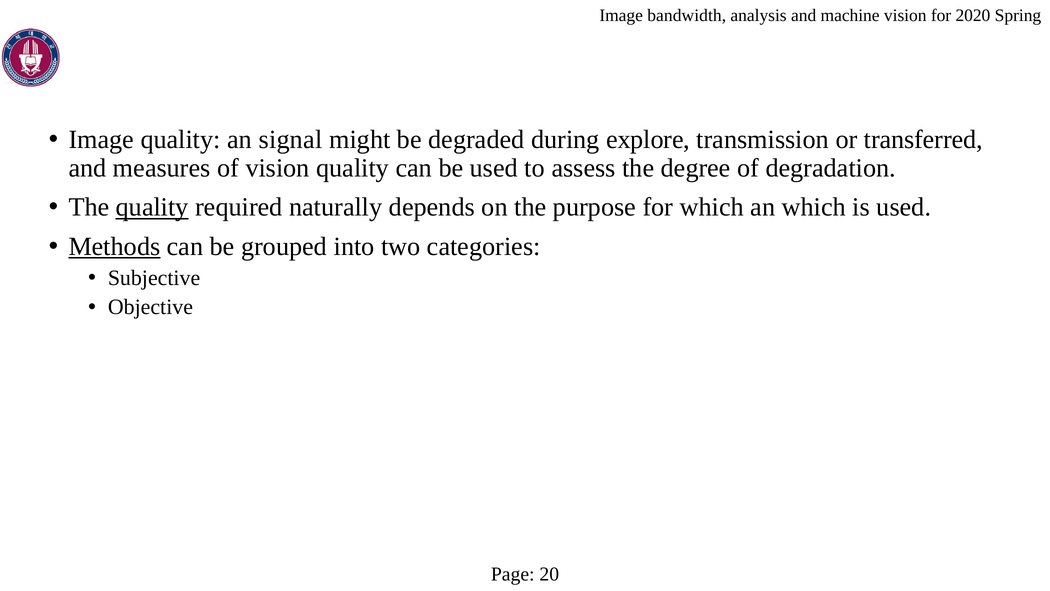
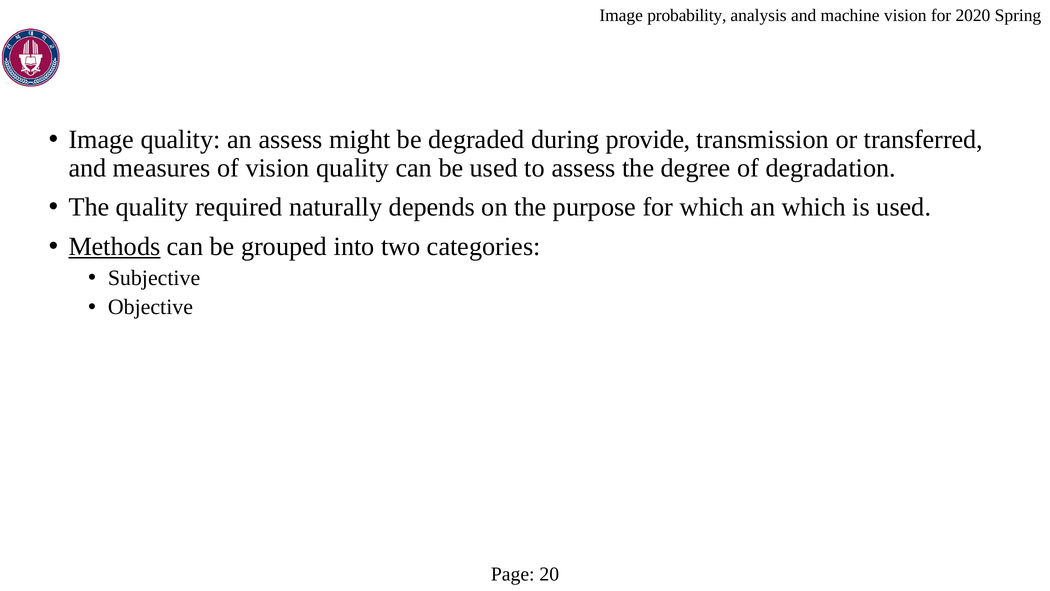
bandwidth: bandwidth -> probability
an signal: signal -> assess
explore: explore -> provide
quality at (152, 207) underline: present -> none
